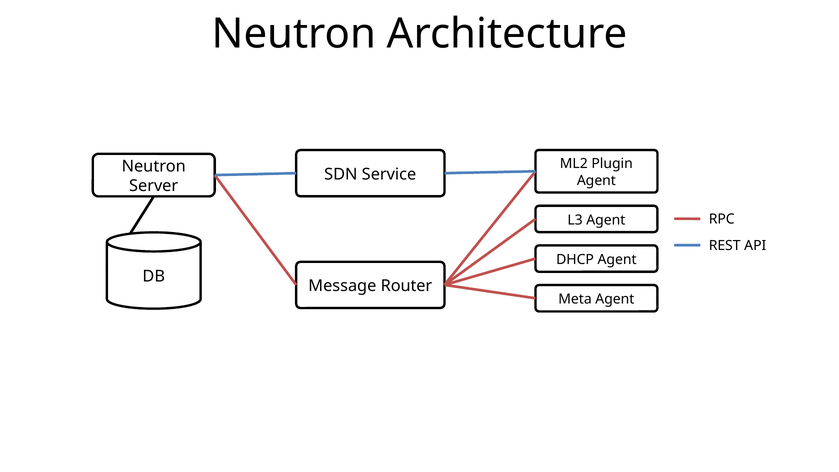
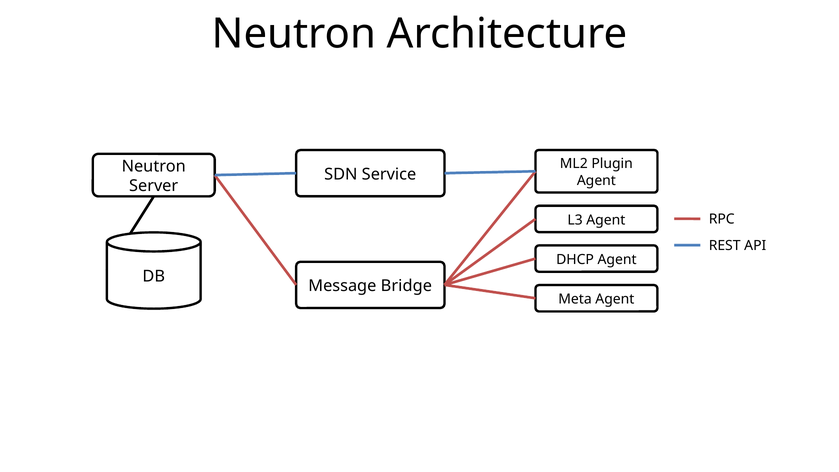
Router: Router -> Bridge
